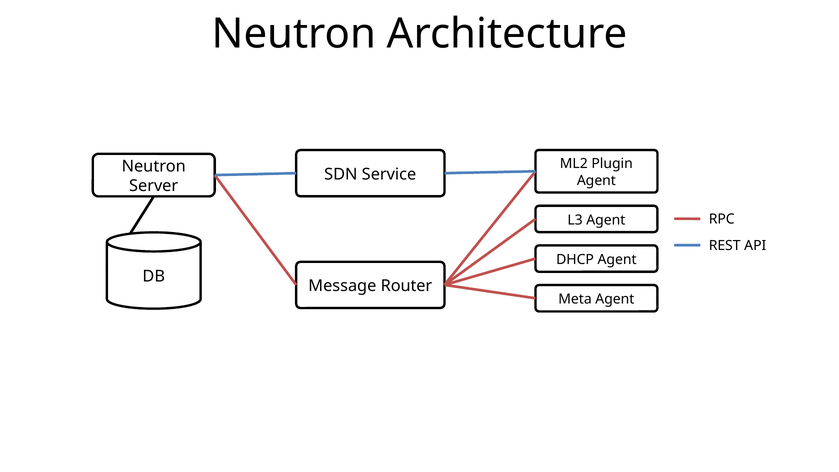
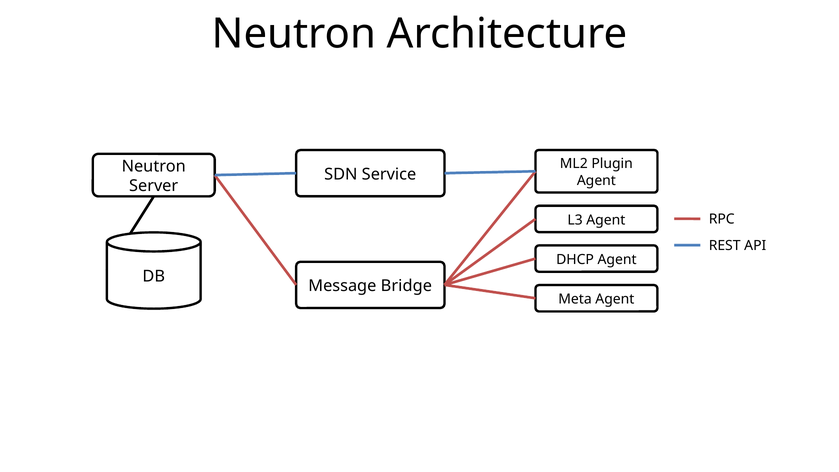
Router: Router -> Bridge
